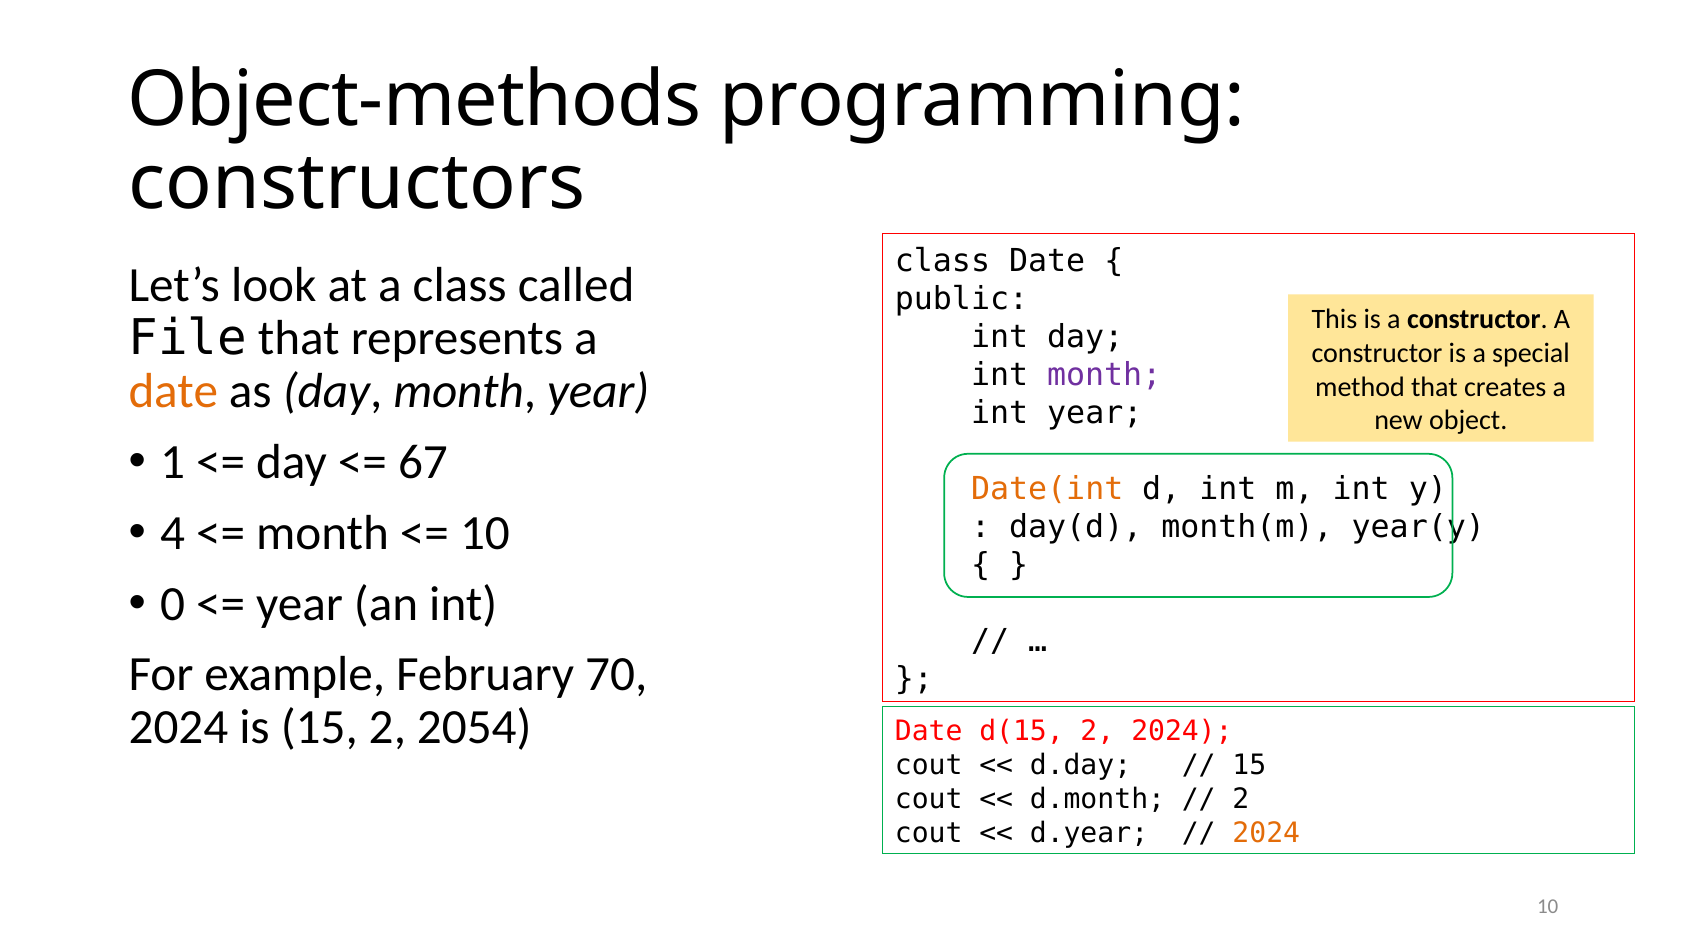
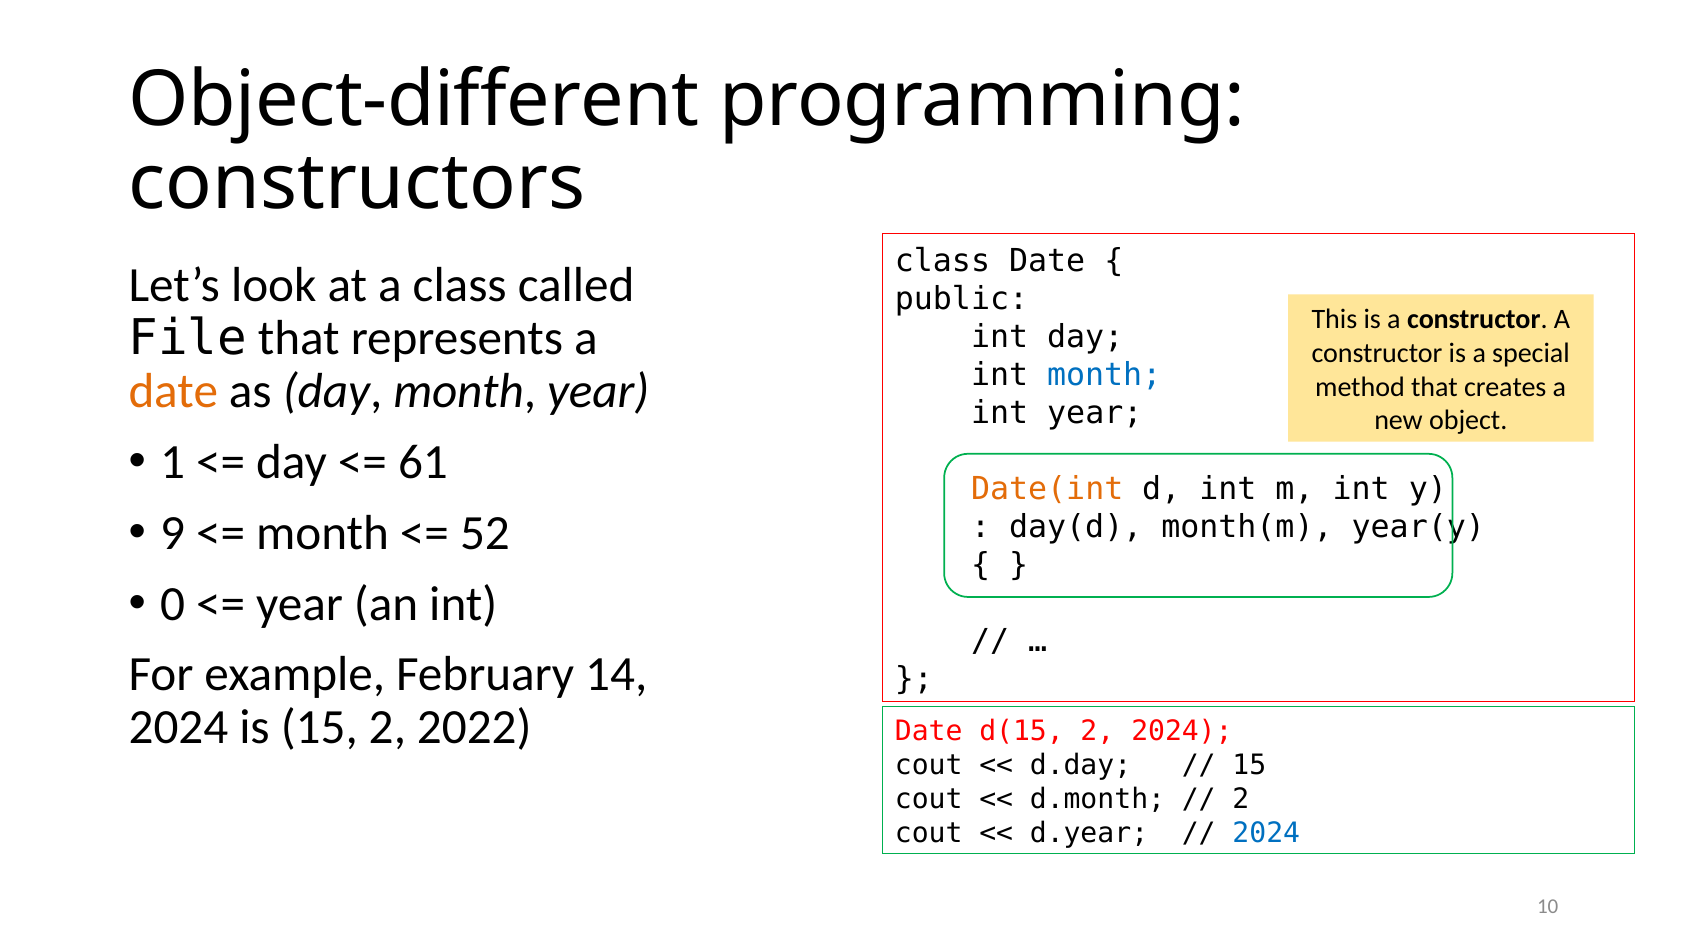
Object-methods: Object-methods -> Object-different
month at (1104, 375) colour: purple -> blue
67: 67 -> 61
4: 4 -> 9
10 at (485, 533): 10 -> 52
70: 70 -> 14
2054: 2054 -> 2022
2024 at (1266, 833) colour: orange -> blue
